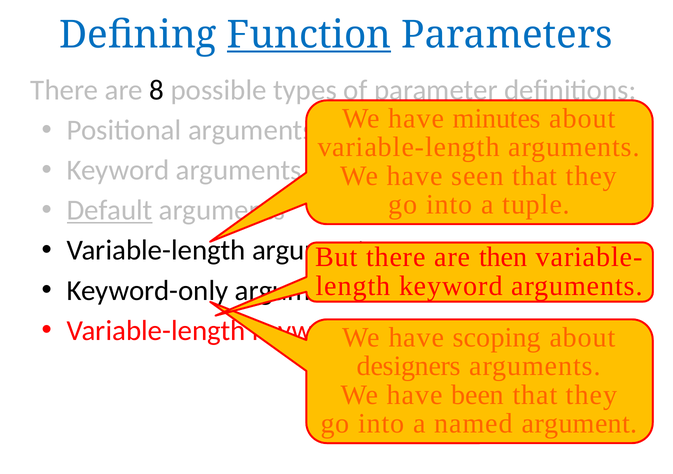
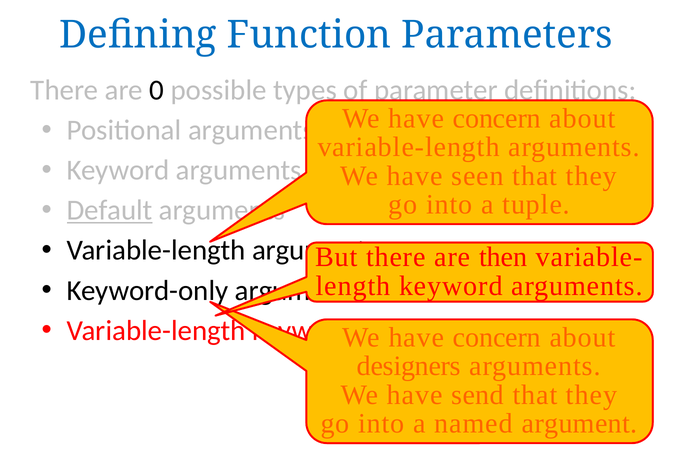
Function underline: present -> none
8: 8 -> 0
minutes at (497, 119): minutes -> concern
scoping at (497, 338): scoping -> concern
been: been -> send
